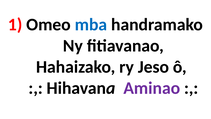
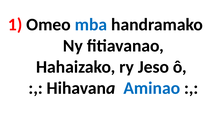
Aminao colour: purple -> blue
